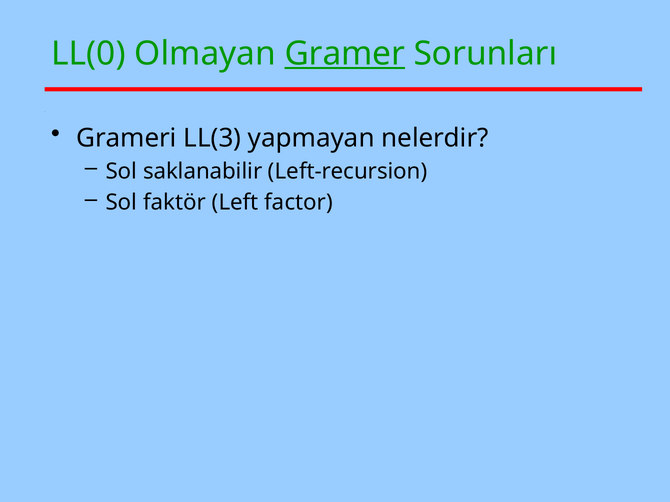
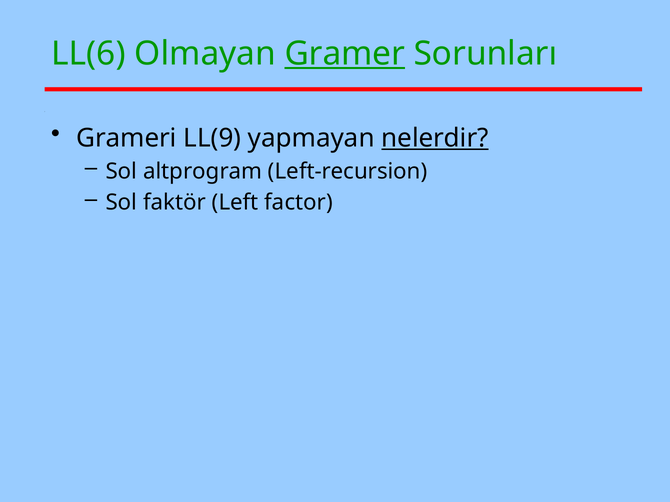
LL(0: LL(0 -> LL(6
LL(3: LL(3 -> LL(9
nelerdir underline: none -> present
saklanabilir: saklanabilir -> altprogram
